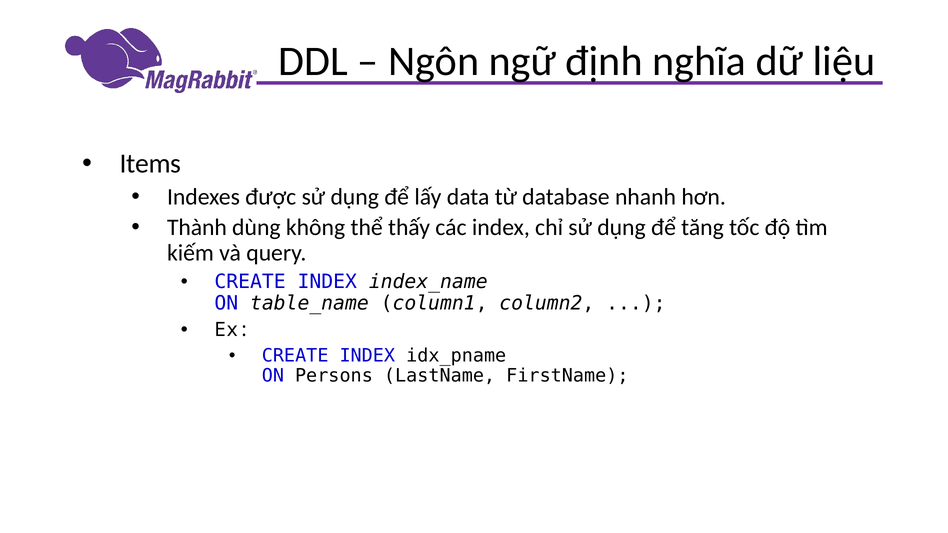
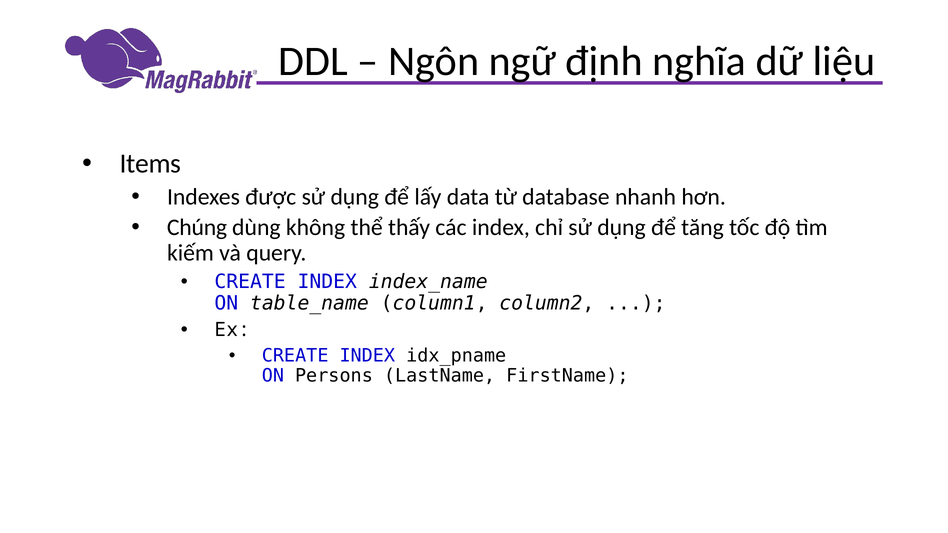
Thành: Thành -> Chúng
